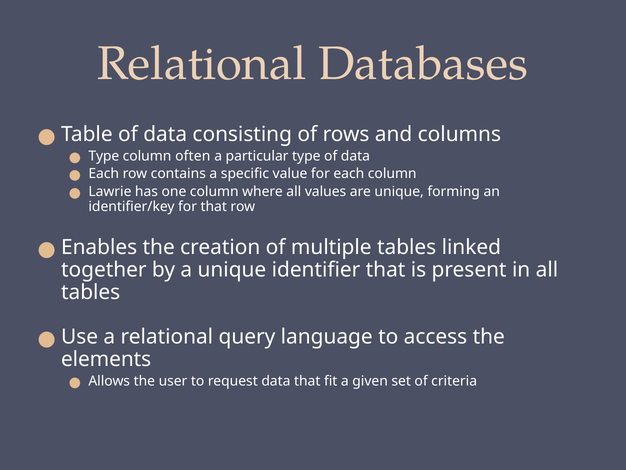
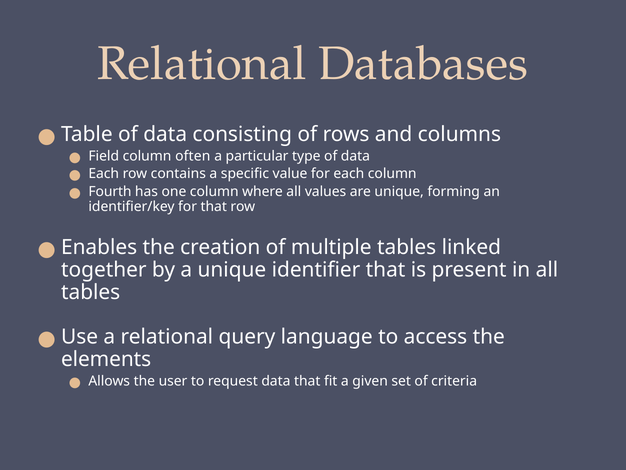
Type at (104, 156): Type -> Field
Lawrie: Lawrie -> Fourth
